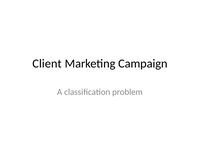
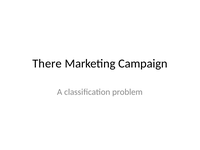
Client: Client -> There
